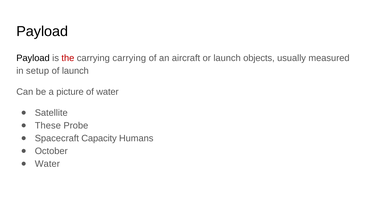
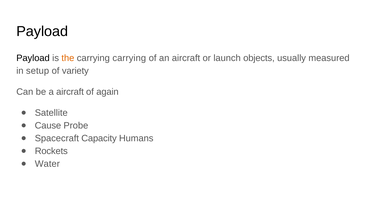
the colour: red -> orange
of launch: launch -> variety
a picture: picture -> aircraft
of water: water -> again
These: These -> Cause
October: October -> Rockets
